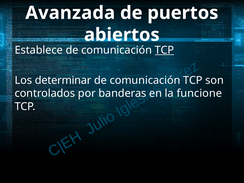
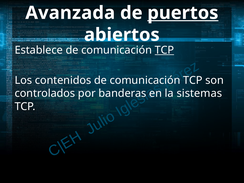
puertos underline: none -> present
determinar: determinar -> contenidos
funcione: funcione -> sistemas
